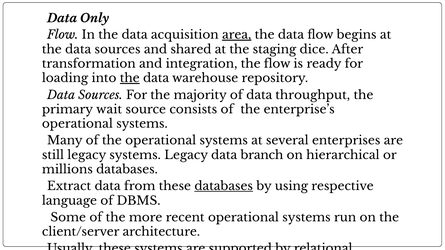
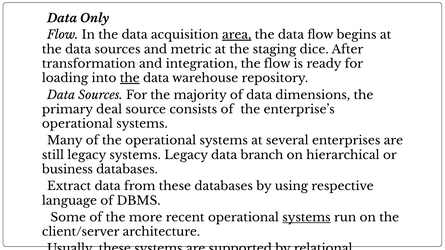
shared: shared -> metric
throughput: throughput -> dimensions
wait: wait -> deal
millions: millions -> business
databases at (224, 187) underline: present -> none
systems at (306, 218) underline: none -> present
